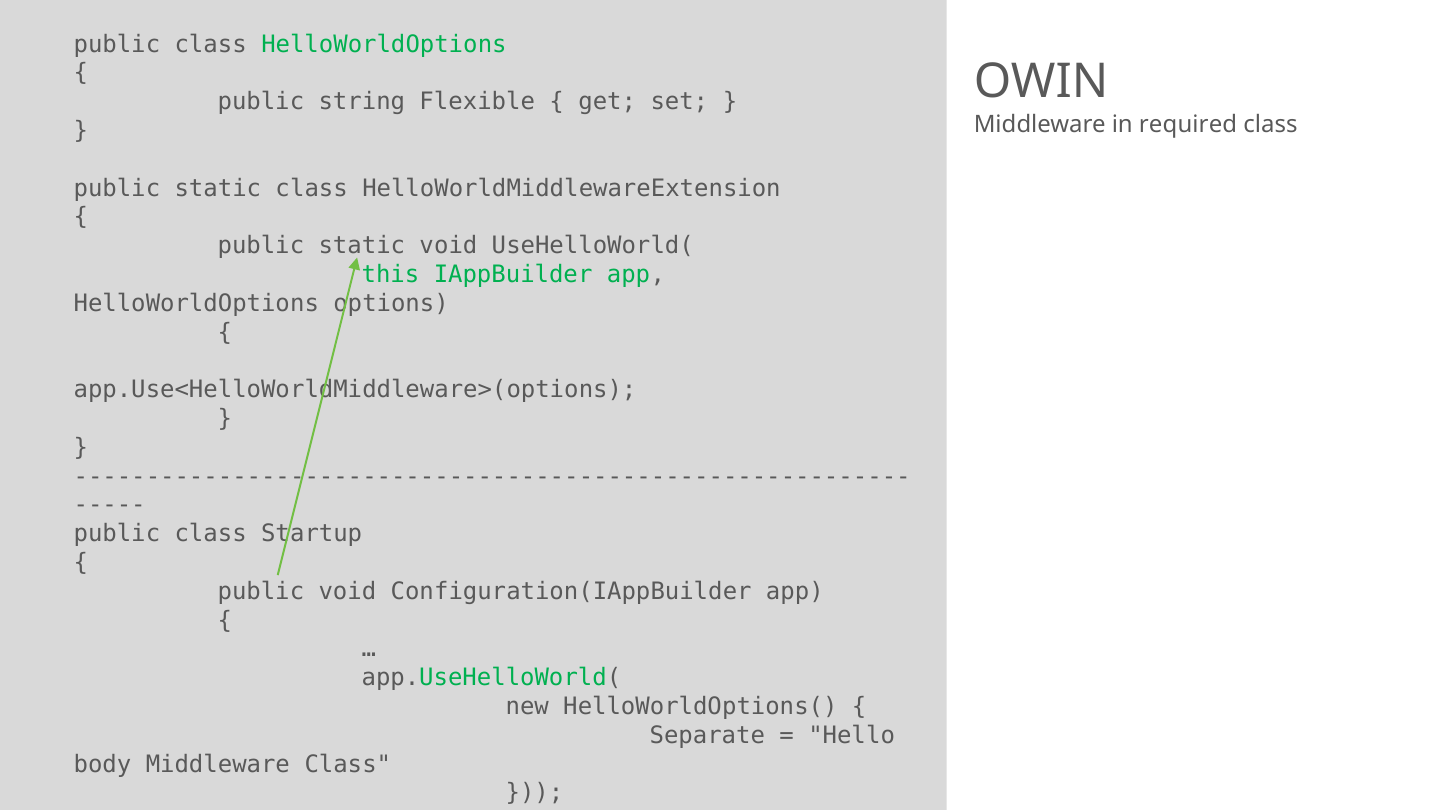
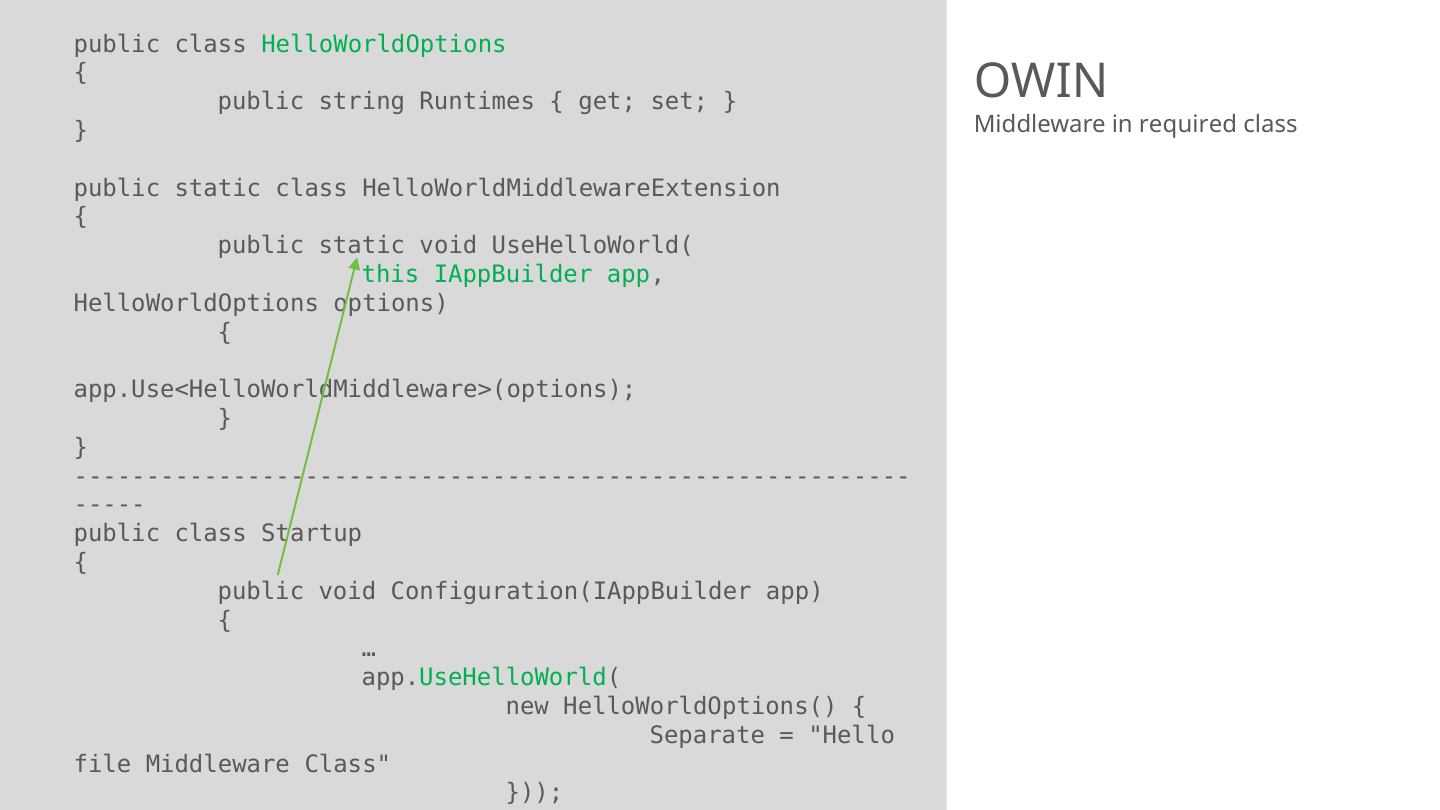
Flexible: Flexible -> Runtimes
body: body -> file
